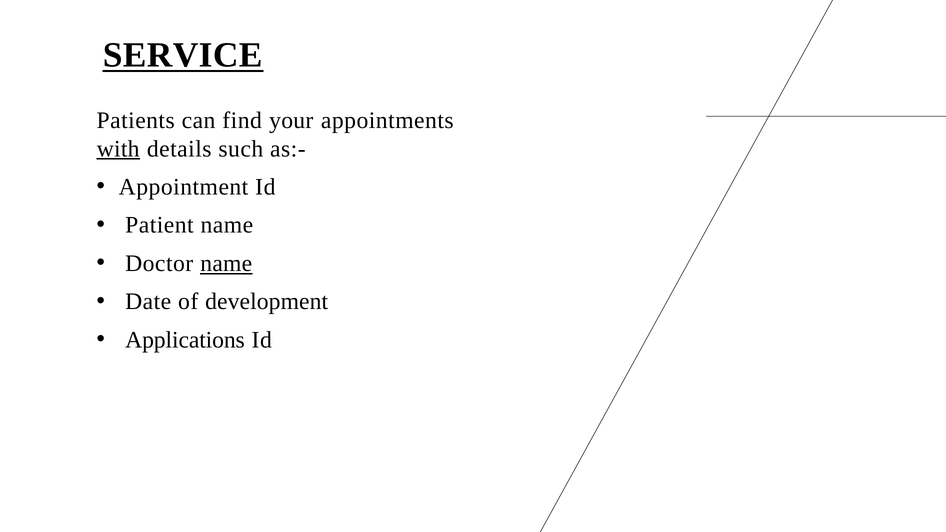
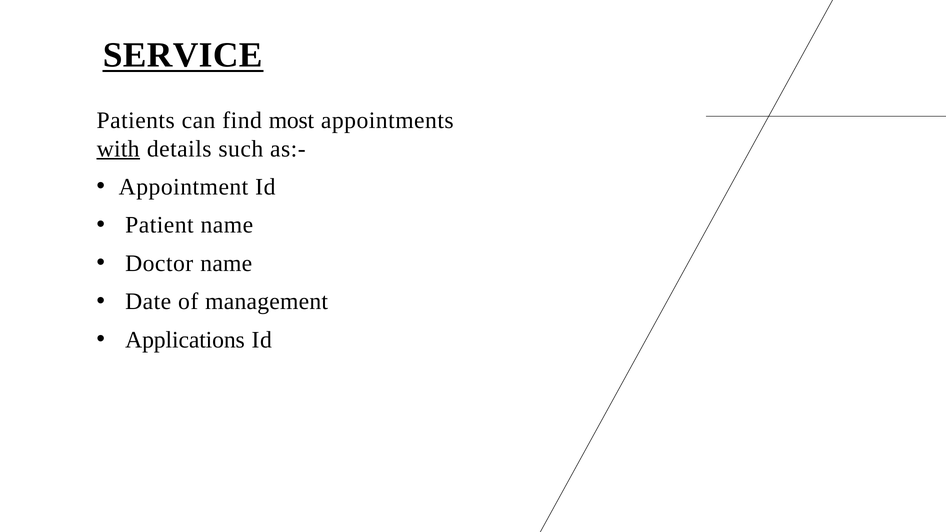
your: your -> most
name at (226, 263) underline: present -> none
development: development -> management
